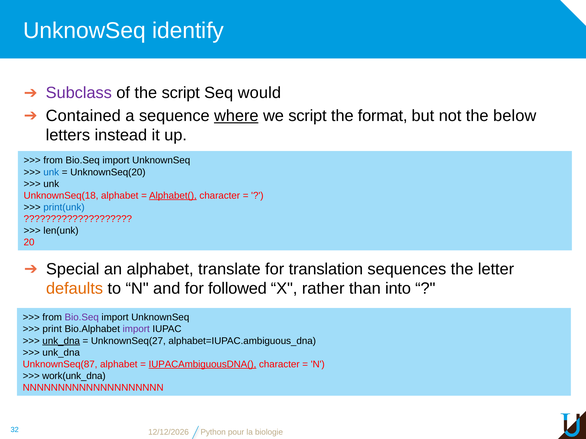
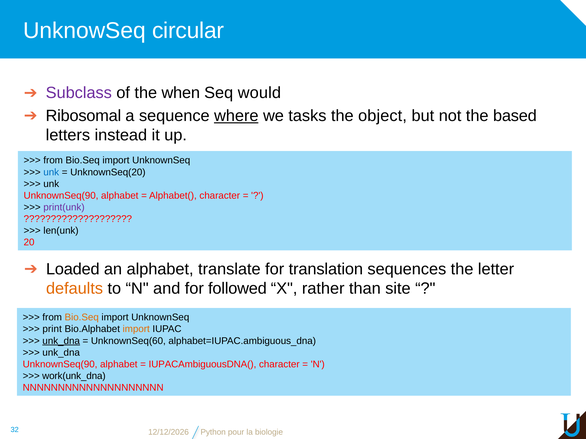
identify: identify -> circular
the script: script -> when
Contained: Contained -> Ribosomal
we script: script -> tasks
the format: format -> object
below: below -> based
UnknownSeq(18 at (61, 196): UnknownSeq(18 -> UnknownSeq(90
Alphabet( underline: present -> none
print(unk colour: blue -> purple
Special: Special -> Loaded
into: into -> site
Bio.Seq at (82, 318) colour: purple -> orange
import at (136, 329) colour: purple -> orange
UnknownSeq(27: UnknownSeq(27 -> UnknownSeq(60
UnknownSeq(87 at (60, 365): UnknownSeq(87 -> UnknownSeq(90
IUPACAmbiguousDNA( underline: present -> none
